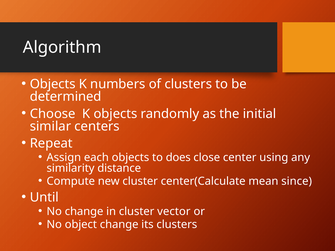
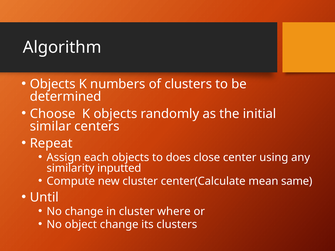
distance: distance -> inputted
since: since -> same
vector: vector -> where
